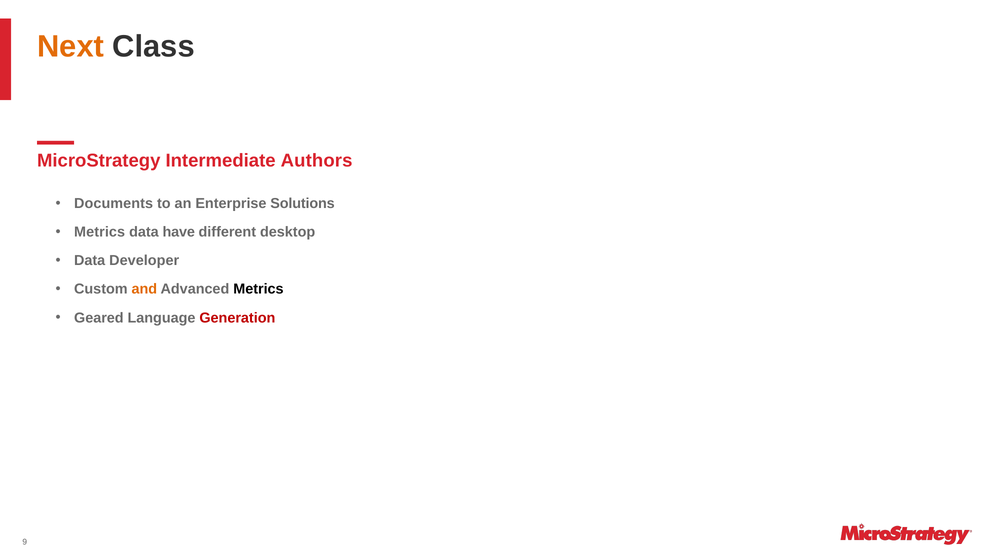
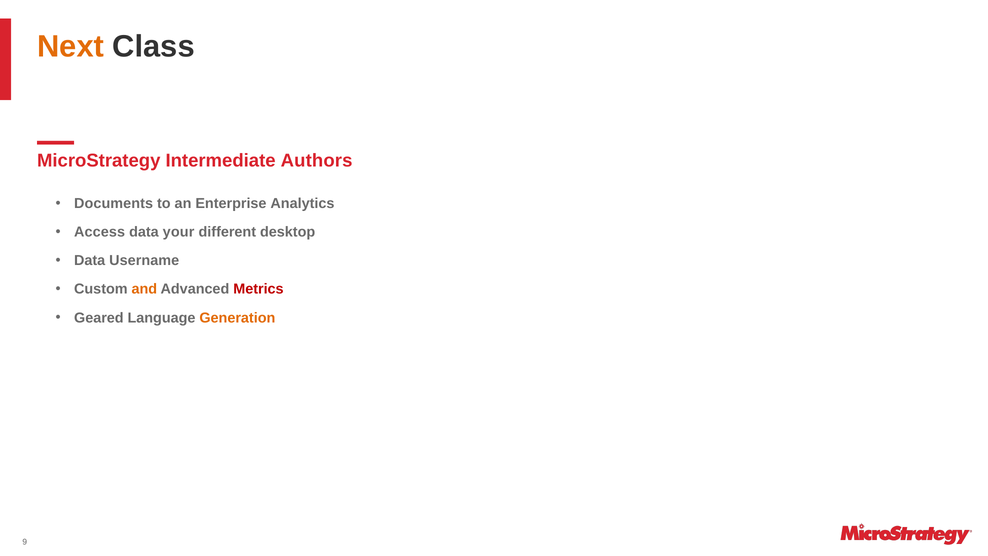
Solutions: Solutions -> Analytics
Metrics at (100, 232): Metrics -> Access
have: have -> your
Developer: Developer -> Username
Metrics at (258, 289) colour: black -> red
Generation colour: red -> orange
